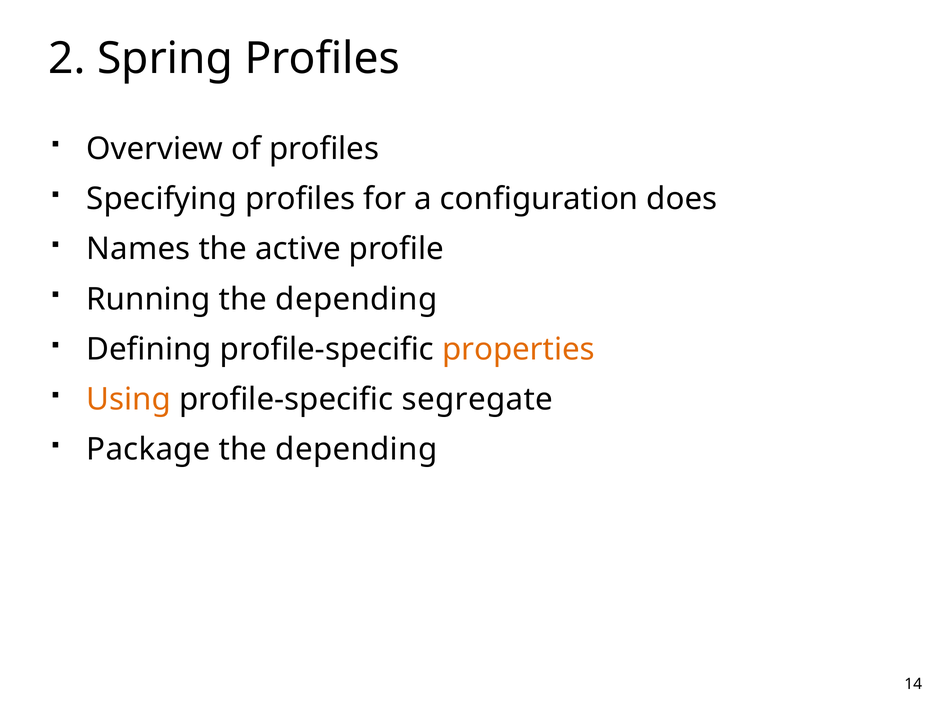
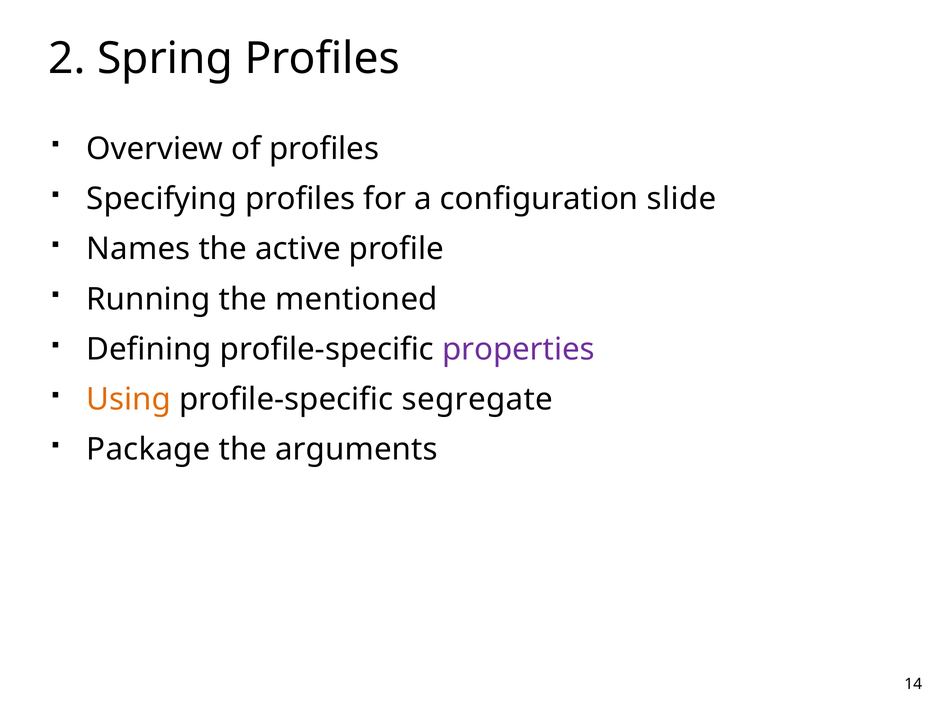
does: does -> slide
Running the depending: depending -> mentioned
properties colour: orange -> purple
depending at (356, 450): depending -> arguments
